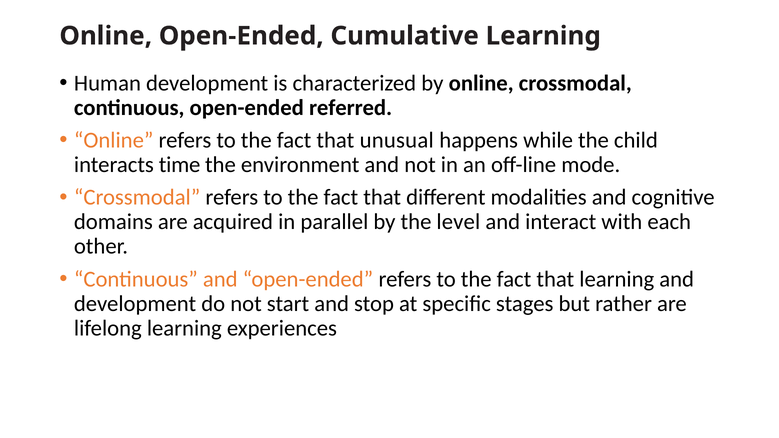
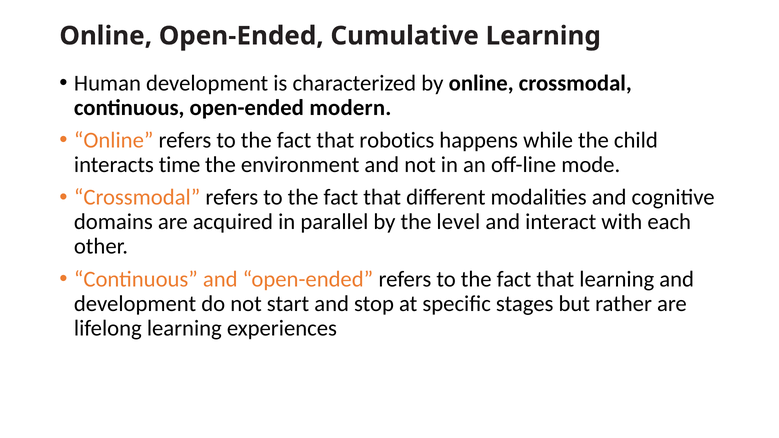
referred: referred -> modern
unusual: unusual -> robotics
